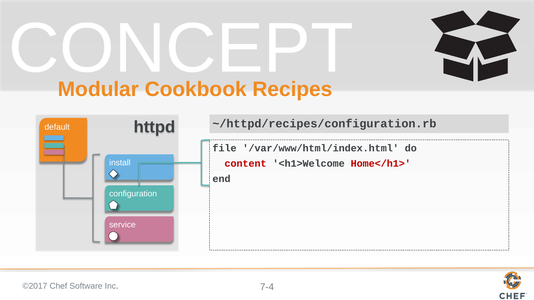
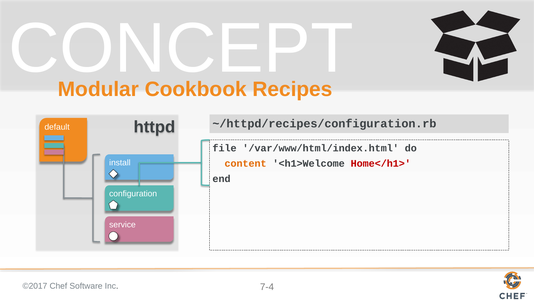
content colour: red -> orange
